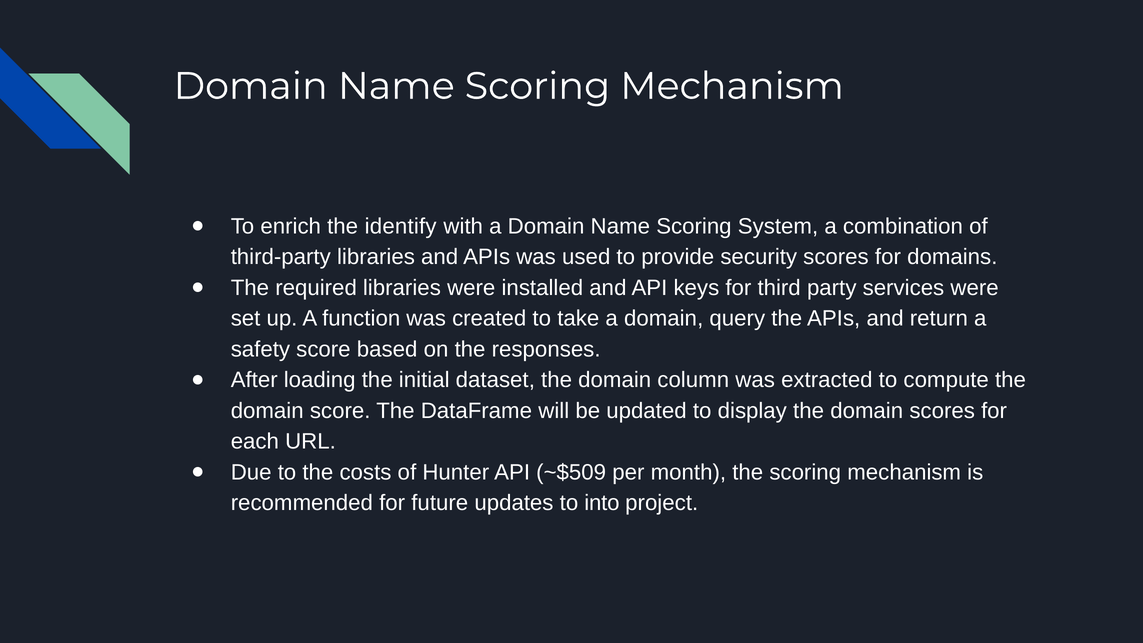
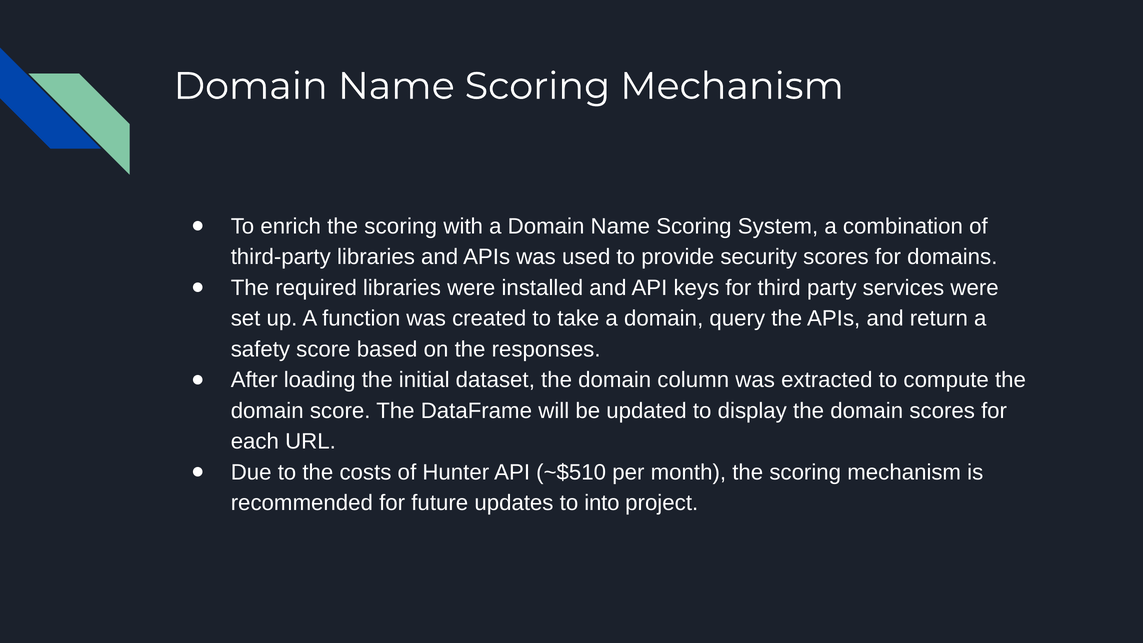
enrich the identify: identify -> scoring
~$509: ~$509 -> ~$510
